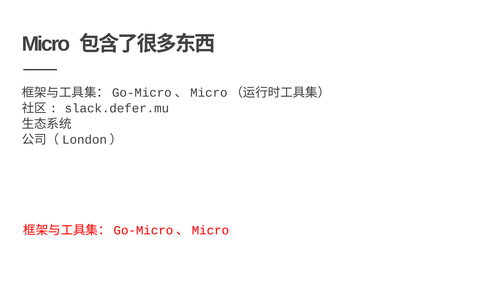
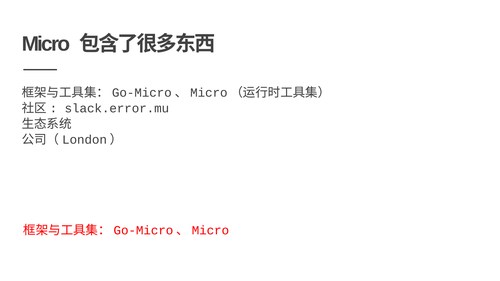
slack.defer.mu: slack.defer.mu -> slack.error.mu
